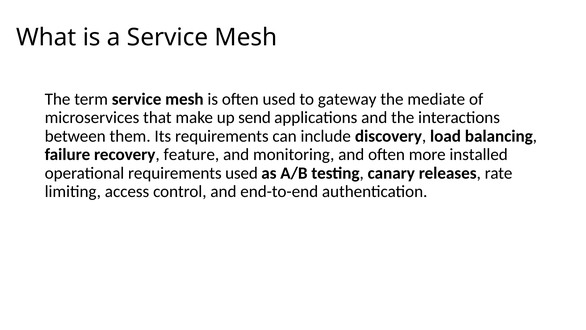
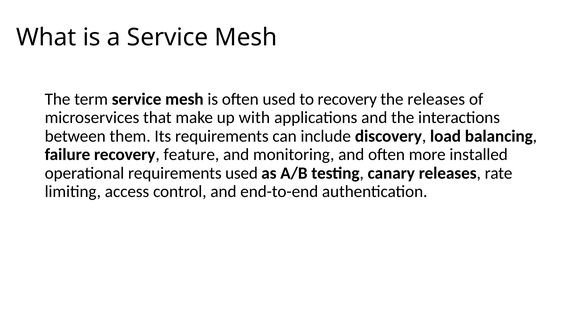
to gateway: gateway -> recovery
the mediate: mediate -> releases
send: send -> with
